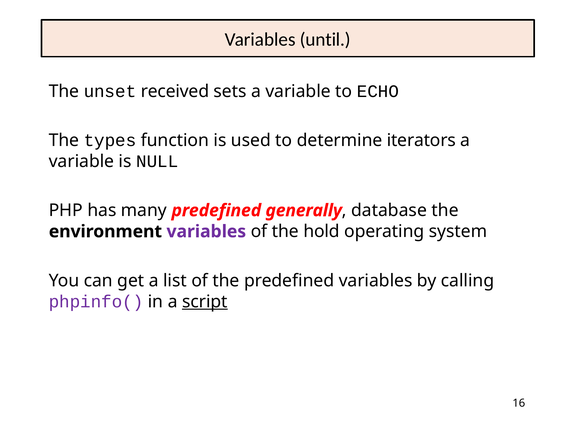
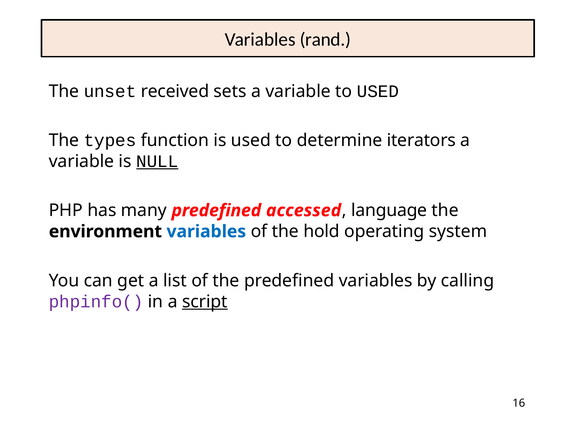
until: until -> rand
to ECHO: ECHO -> USED
NULL underline: none -> present
generally: generally -> accessed
database: database -> language
variables at (206, 231) colour: purple -> blue
